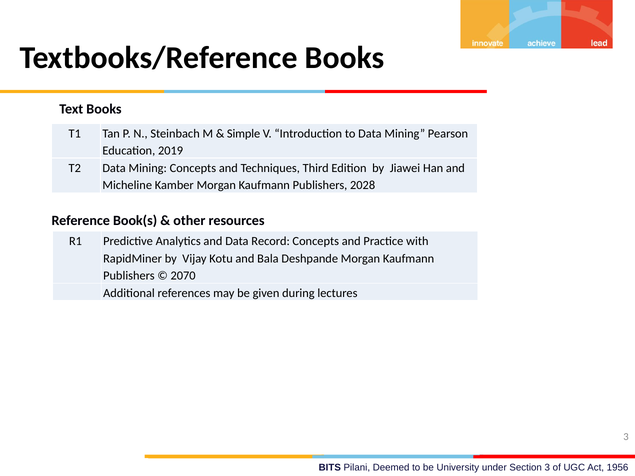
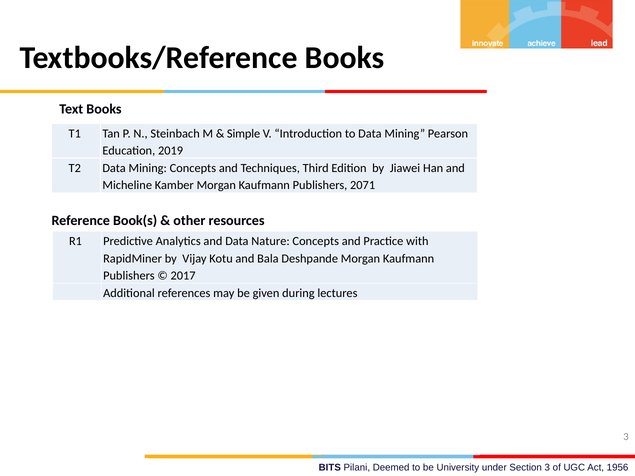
2028: 2028 -> 2071
Record: Record -> Nature
2070: 2070 -> 2017
